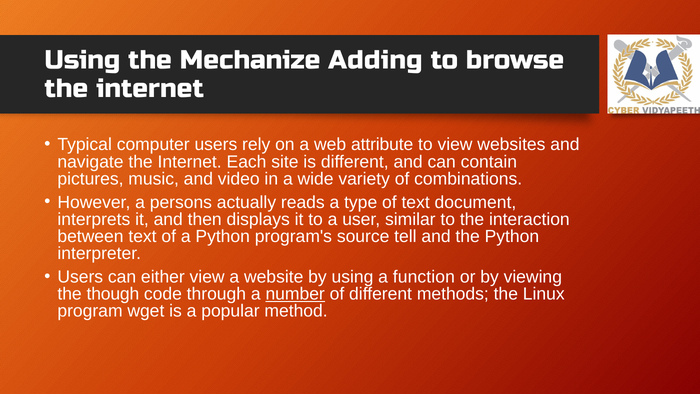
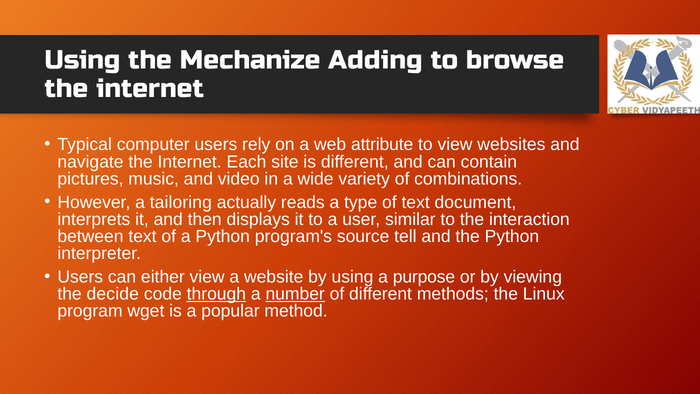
persons: persons -> tailoring
function: function -> purpose
though: though -> decide
through underline: none -> present
